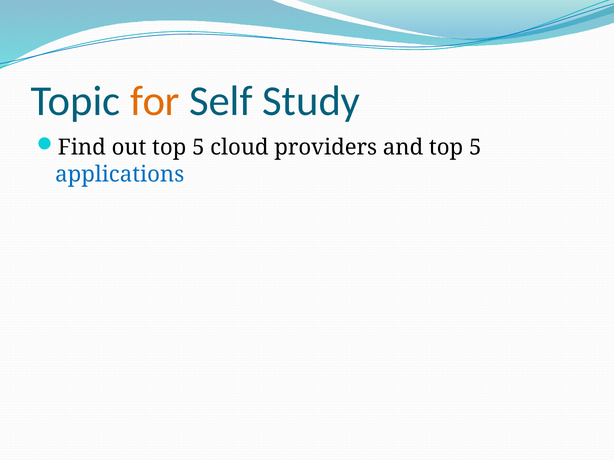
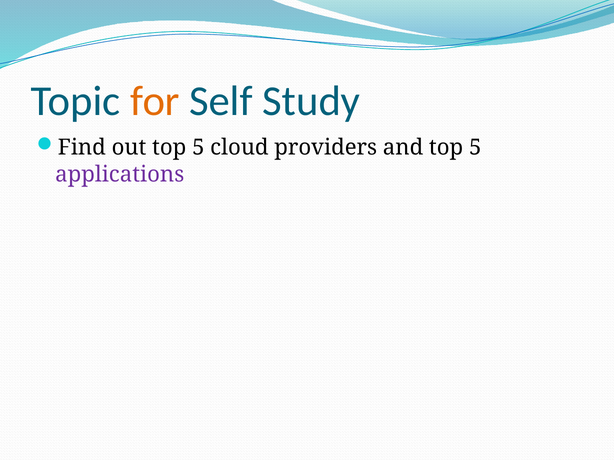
applications colour: blue -> purple
